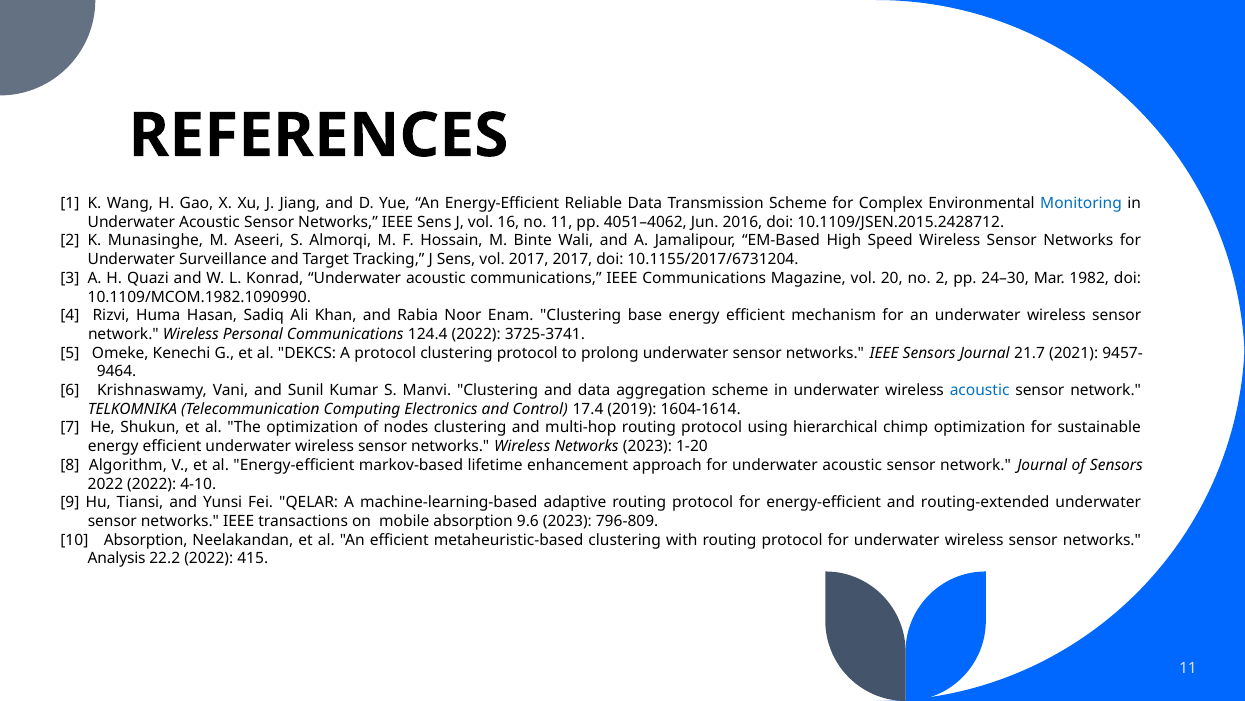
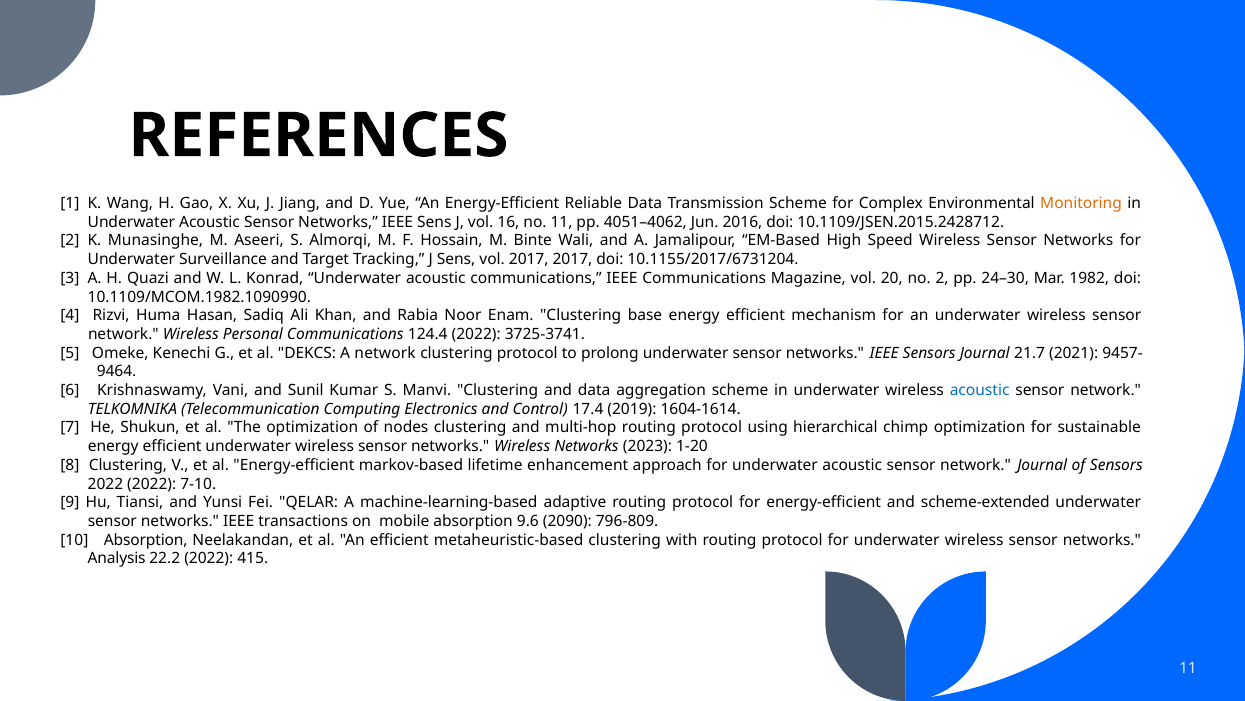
Monitoring colour: blue -> orange
A protocol: protocol -> network
8 Algorithm: Algorithm -> Clustering
4-10: 4-10 -> 7-10
routing-extended: routing-extended -> scheme-extended
9.6 2023: 2023 -> 2090
